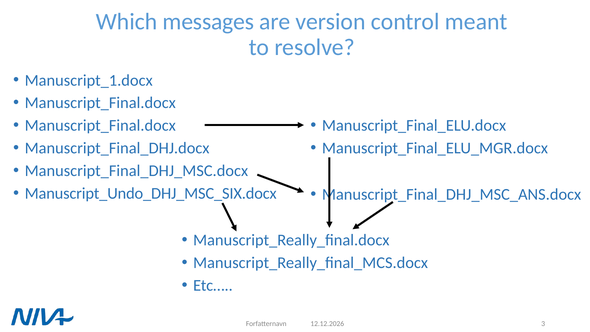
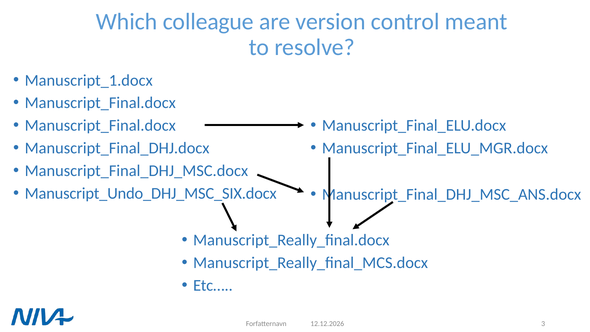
messages: messages -> colleague
